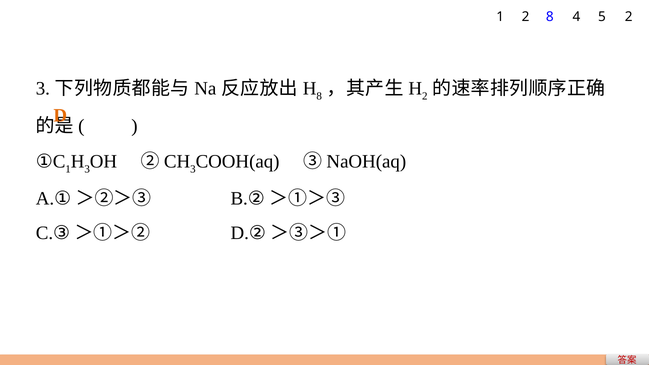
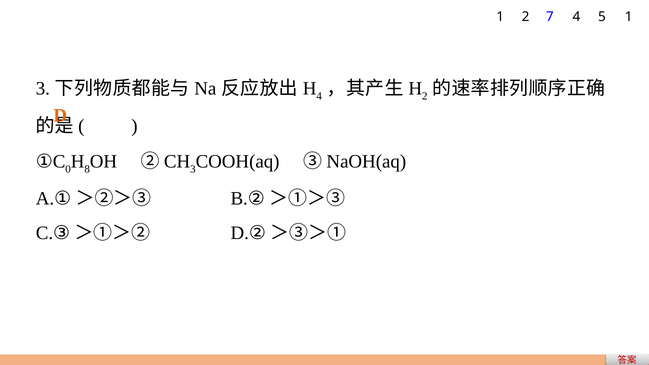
2 8: 8 -> 7
5 2: 2 -> 1
8 at (319, 96): 8 -> 4
1 at (68, 169): 1 -> 0
3 at (87, 169): 3 -> 8
